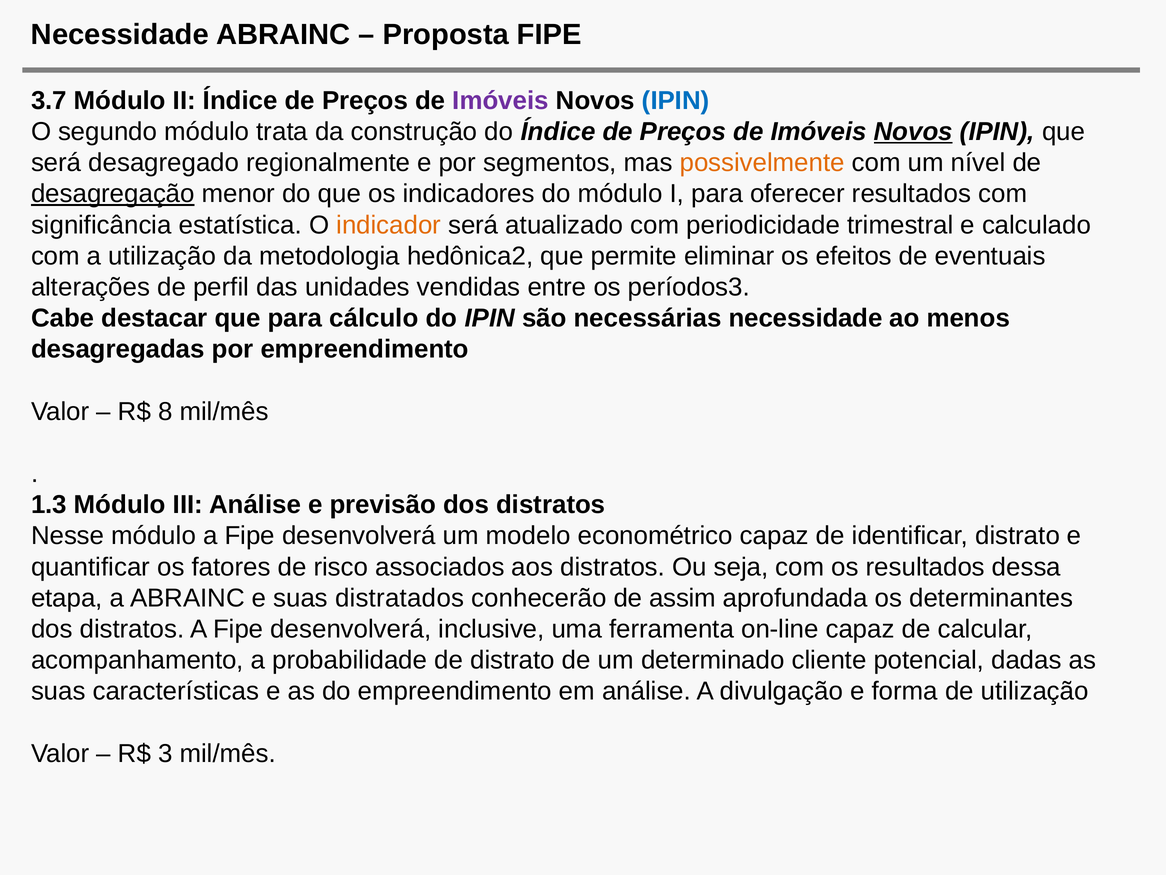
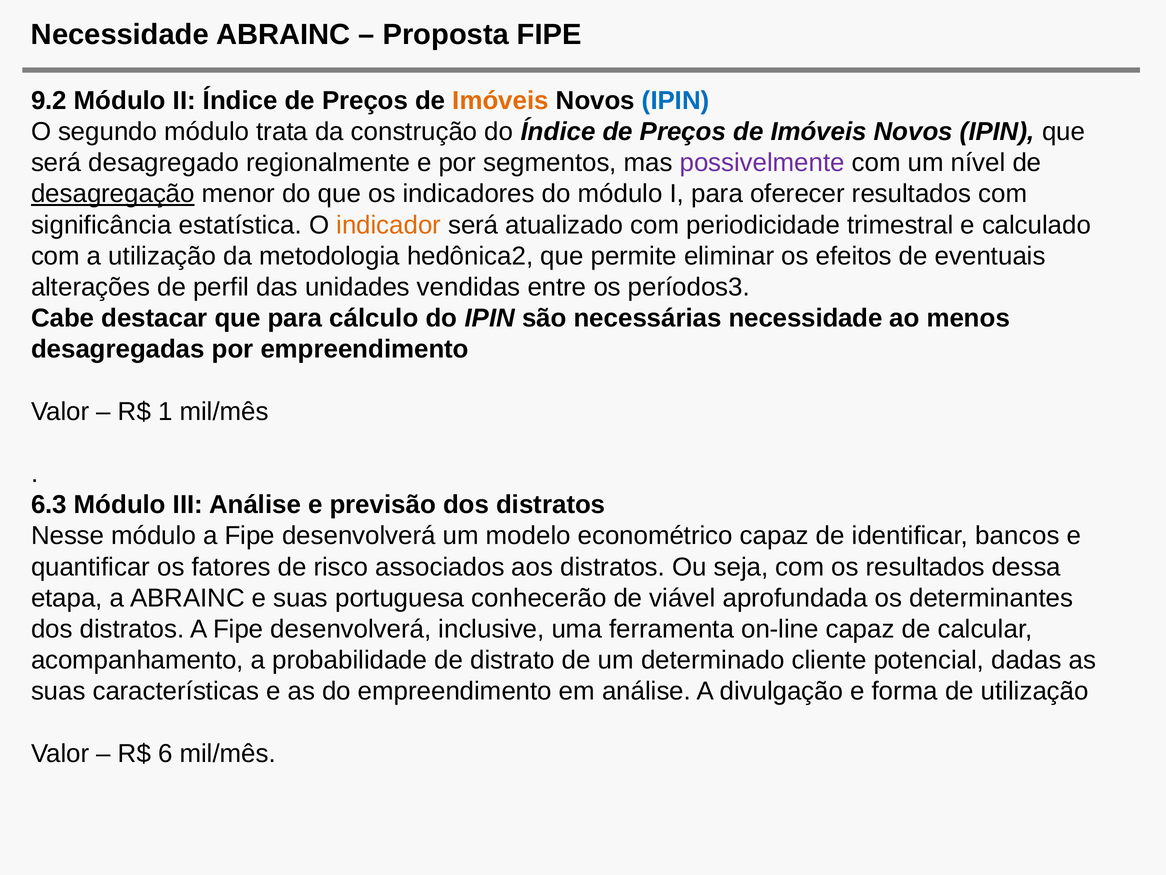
3.7: 3.7 -> 9.2
Imóveis at (501, 101) colour: purple -> orange
Novos at (913, 132) underline: present -> none
possivelmente colour: orange -> purple
8: 8 -> 1
1.3: 1.3 -> 6.3
identificar distrato: distrato -> bancos
distratados: distratados -> portuguesa
assim: assim -> viável
3: 3 -> 6
